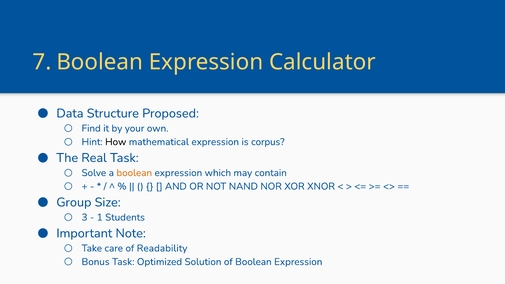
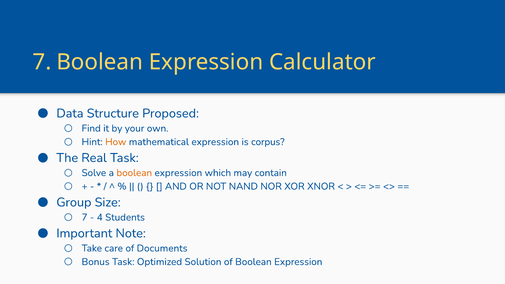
How colour: black -> orange
3: 3 -> 7
1: 1 -> 4
Readability: Readability -> Documents
